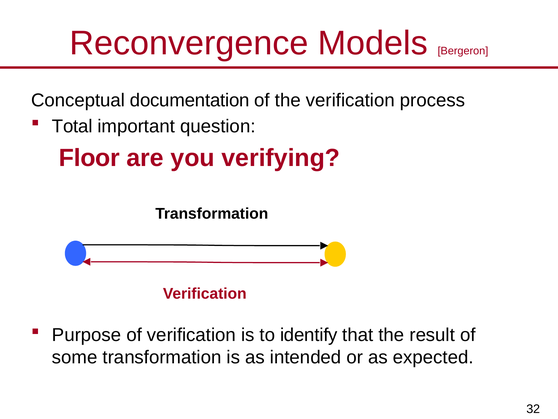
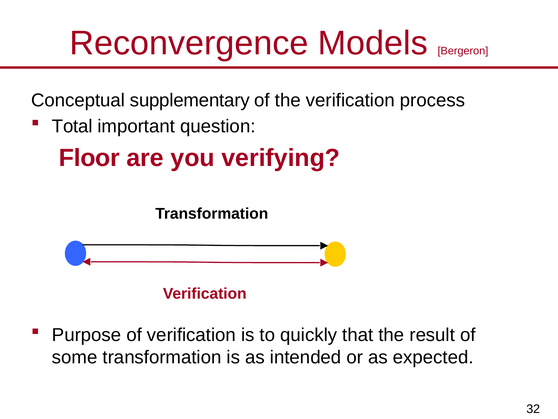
documentation: documentation -> supplementary
identify: identify -> quickly
